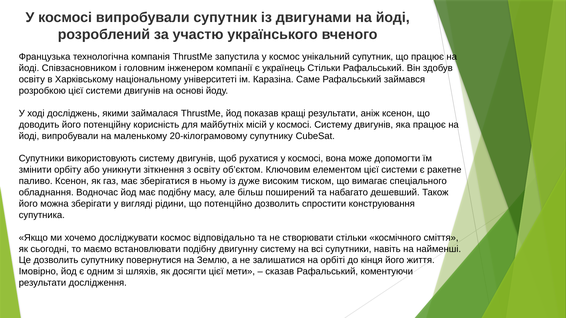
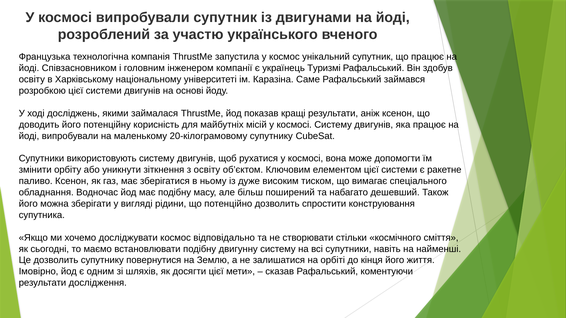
українець Стільки: Стільки -> Туризмі
